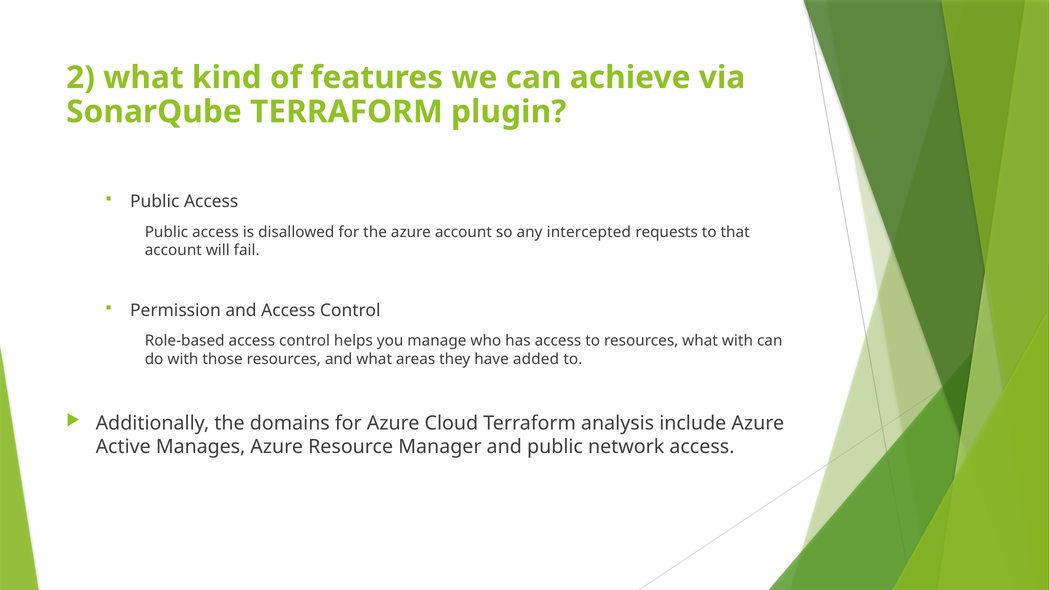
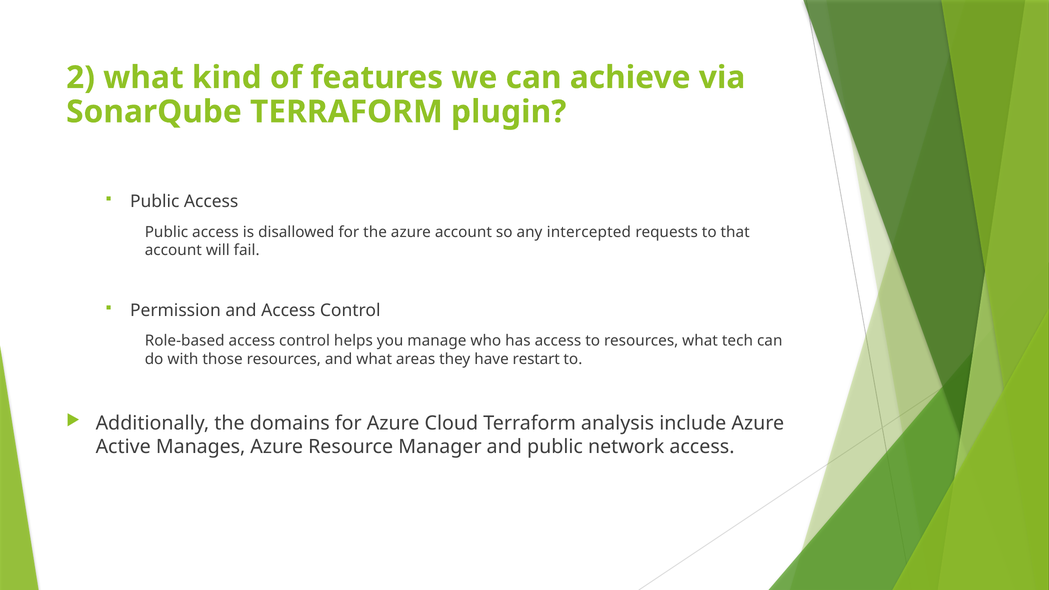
what with: with -> tech
added: added -> restart
